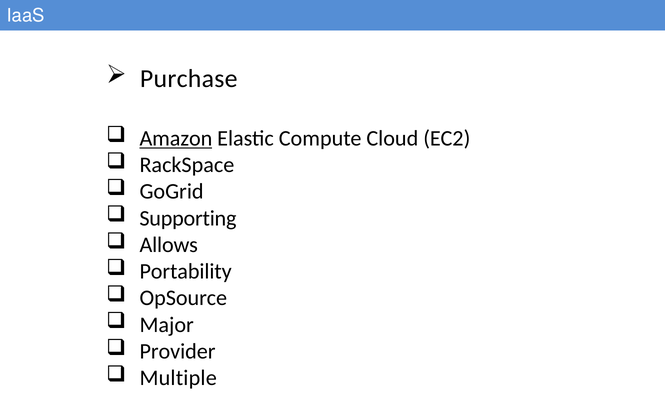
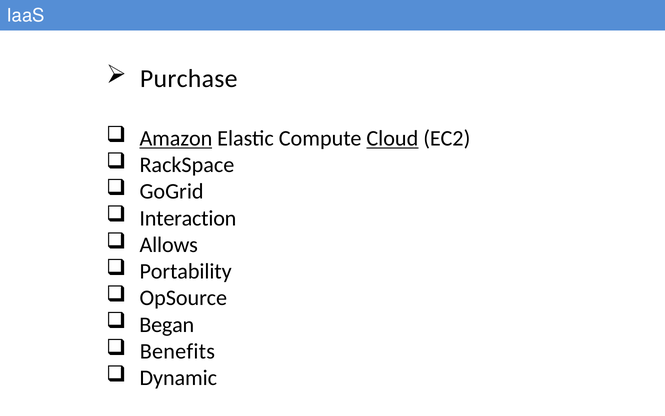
Cloud underline: none -> present
Supporting: Supporting -> Interaction
Major: Major -> Began
Provider: Provider -> Benefits
Multiple: Multiple -> Dynamic
